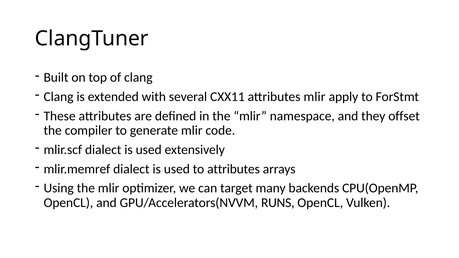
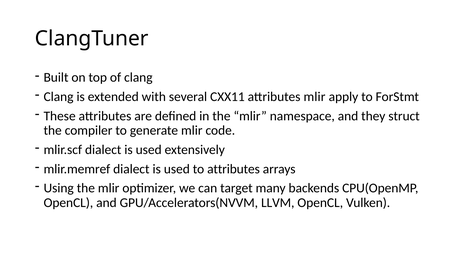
offset: offset -> struct
RUNS: RUNS -> LLVM
